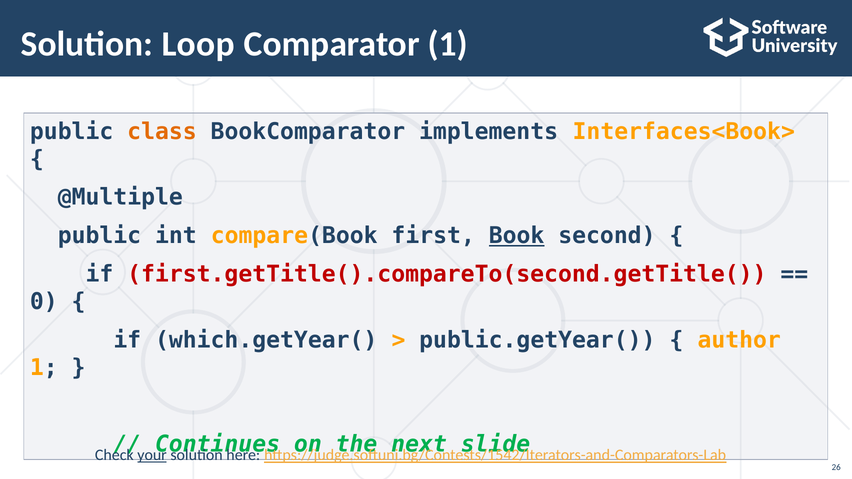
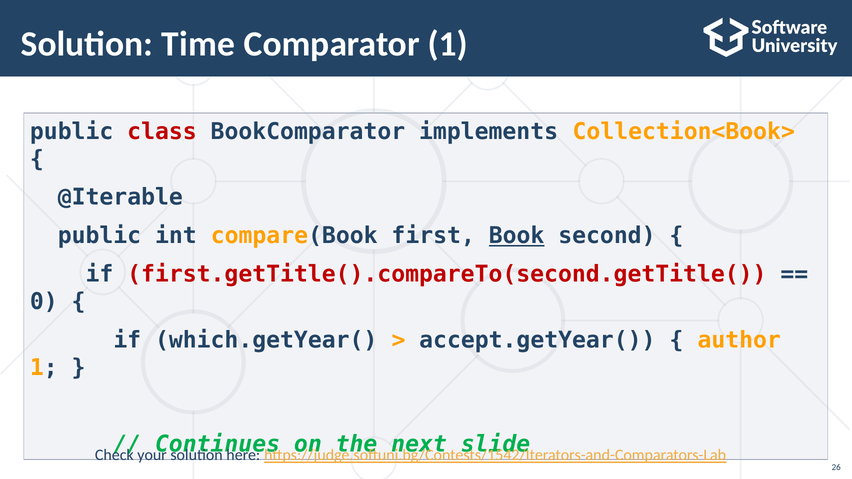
Loop: Loop -> Time
class colour: orange -> red
Interfaces<Book>: Interfaces<Book> -> Collection<Book>
@Multiple: @Multiple -> @Iterable
public.getYear(: public.getYear( -> accept.getYear(
your underline: present -> none
